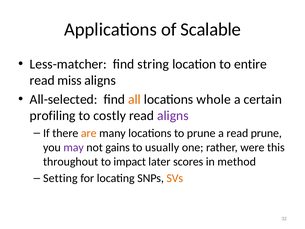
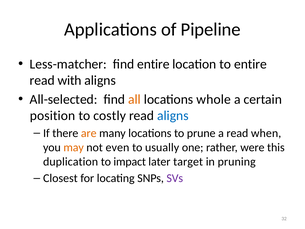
Scalable: Scalable -> Pipeline
find string: string -> entire
miss: miss -> with
profiling: profiling -> position
aligns at (173, 116) colour: purple -> blue
read prune: prune -> when
may colour: purple -> orange
gains: gains -> even
throughout: throughout -> duplication
scores: scores -> target
method: method -> pruning
Setting: Setting -> Closest
SVs colour: orange -> purple
